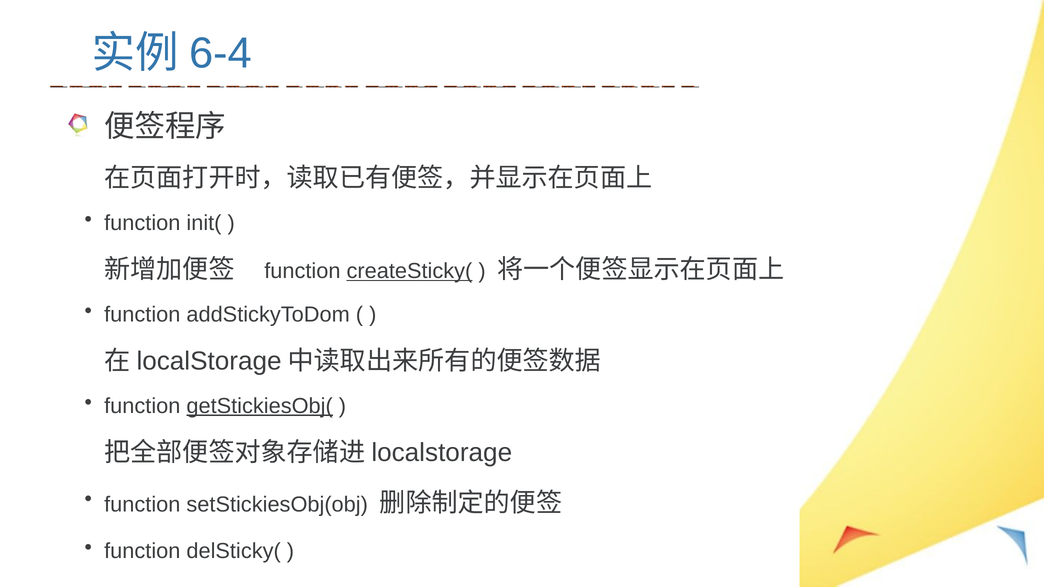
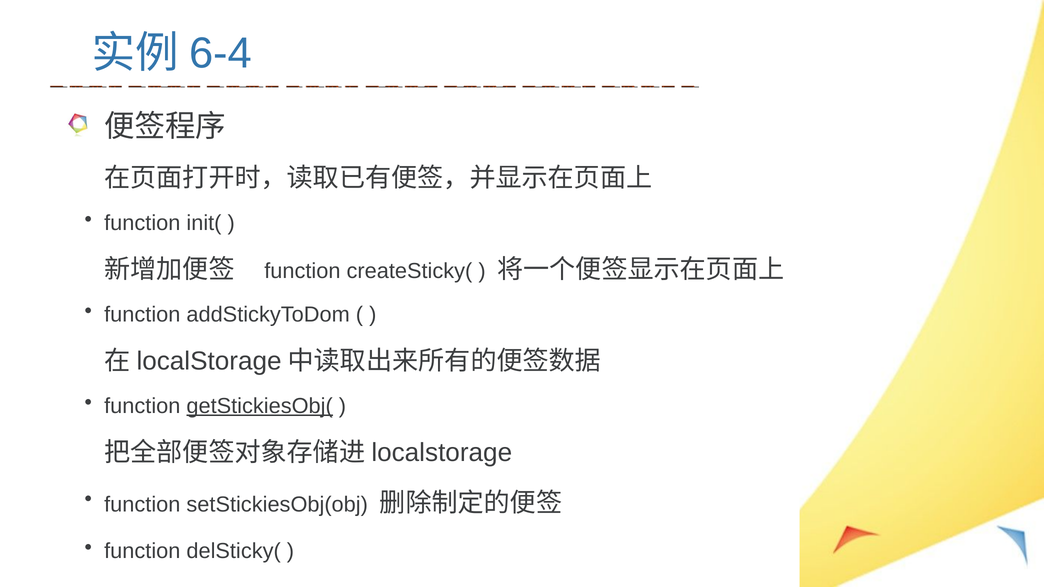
createSticky( underline: present -> none
